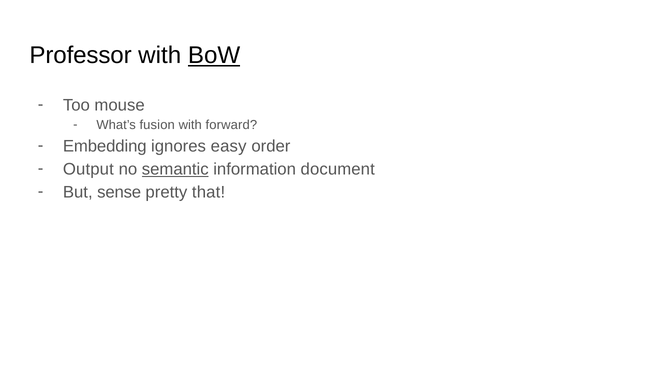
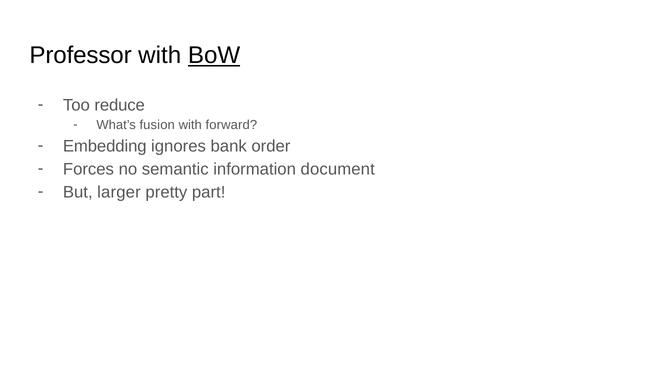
mouse: mouse -> reduce
easy: easy -> bank
Output: Output -> Forces
semantic underline: present -> none
sense: sense -> larger
that: that -> part
